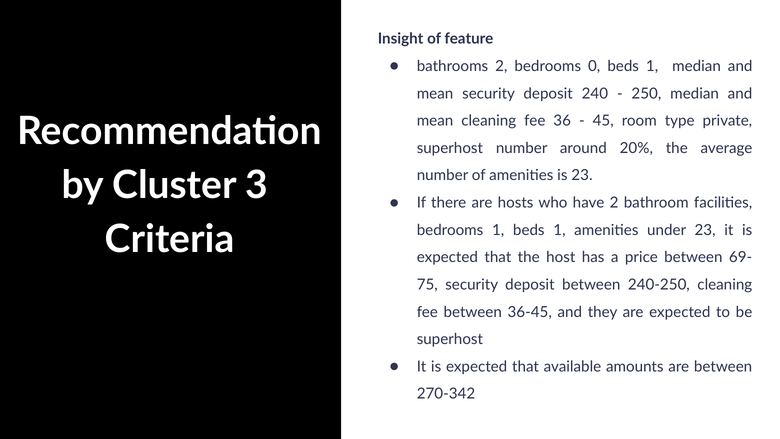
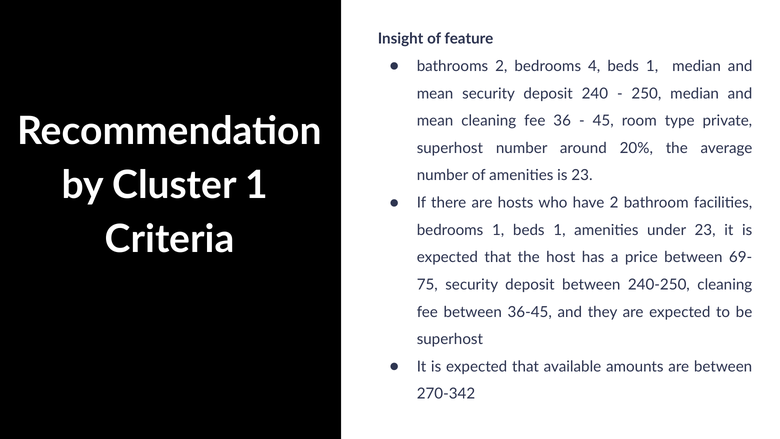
0: 0 -> 4
Cluster 3: 3 -> 1
